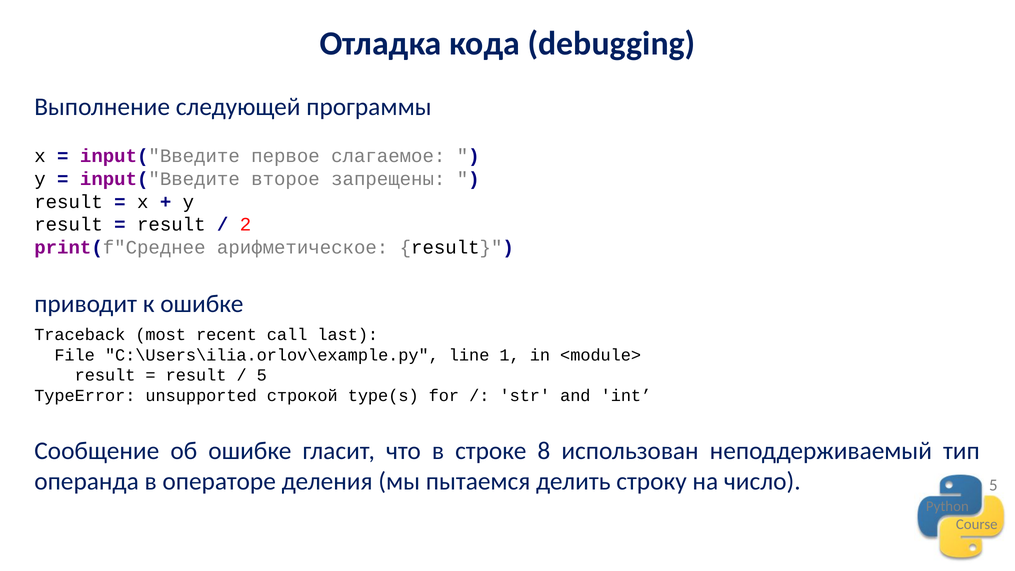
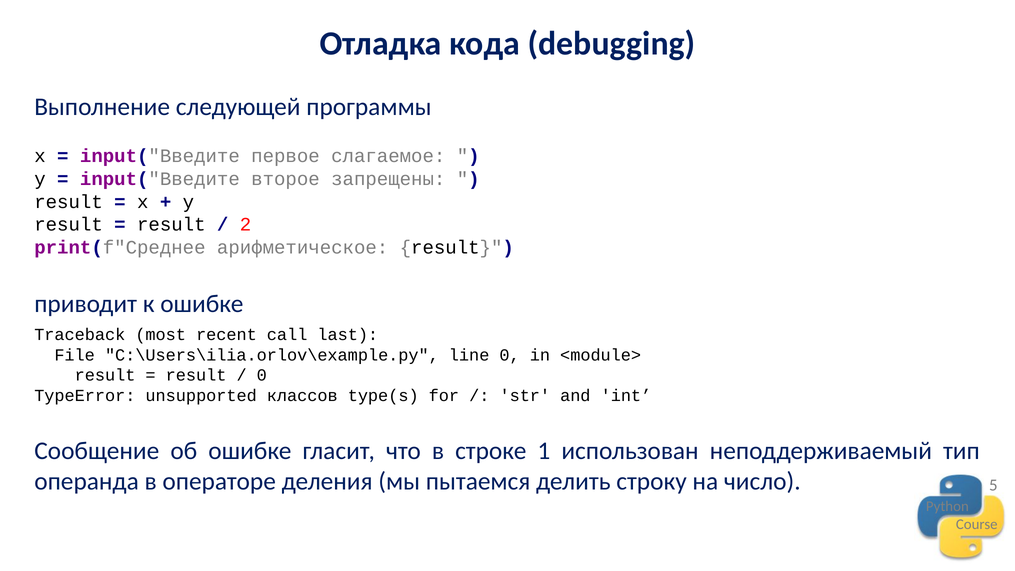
line 1: 1 -> 0
5 at (262, 375): 5 -> 0
строкой: строкой -> классов
8: 8 -> 1
